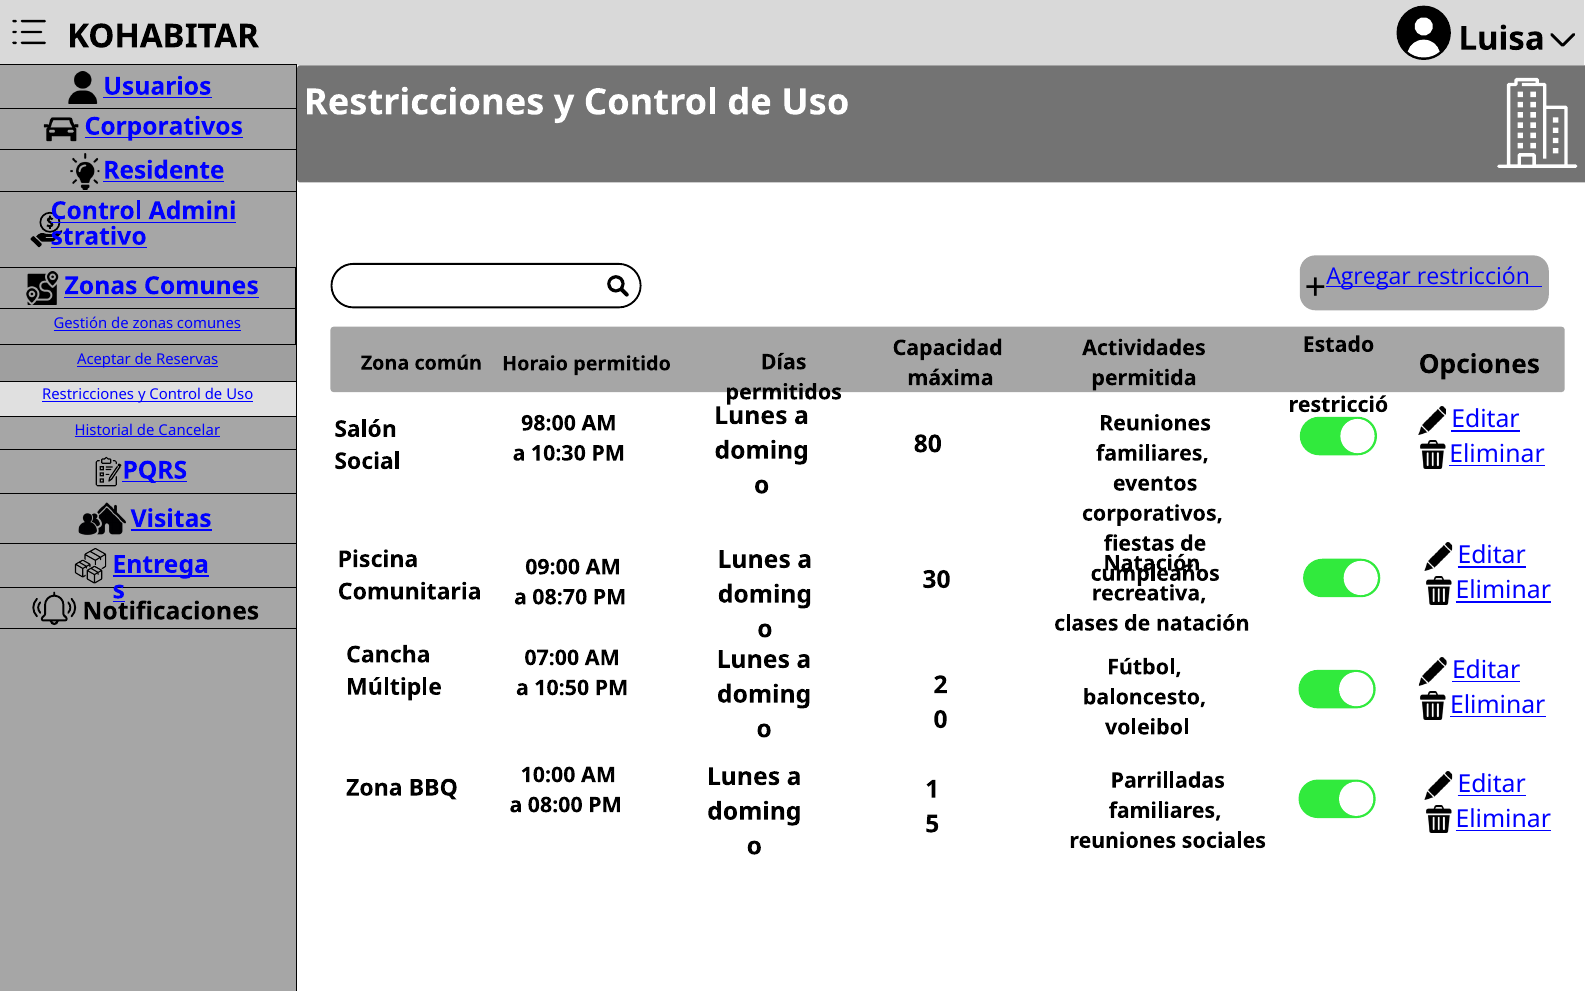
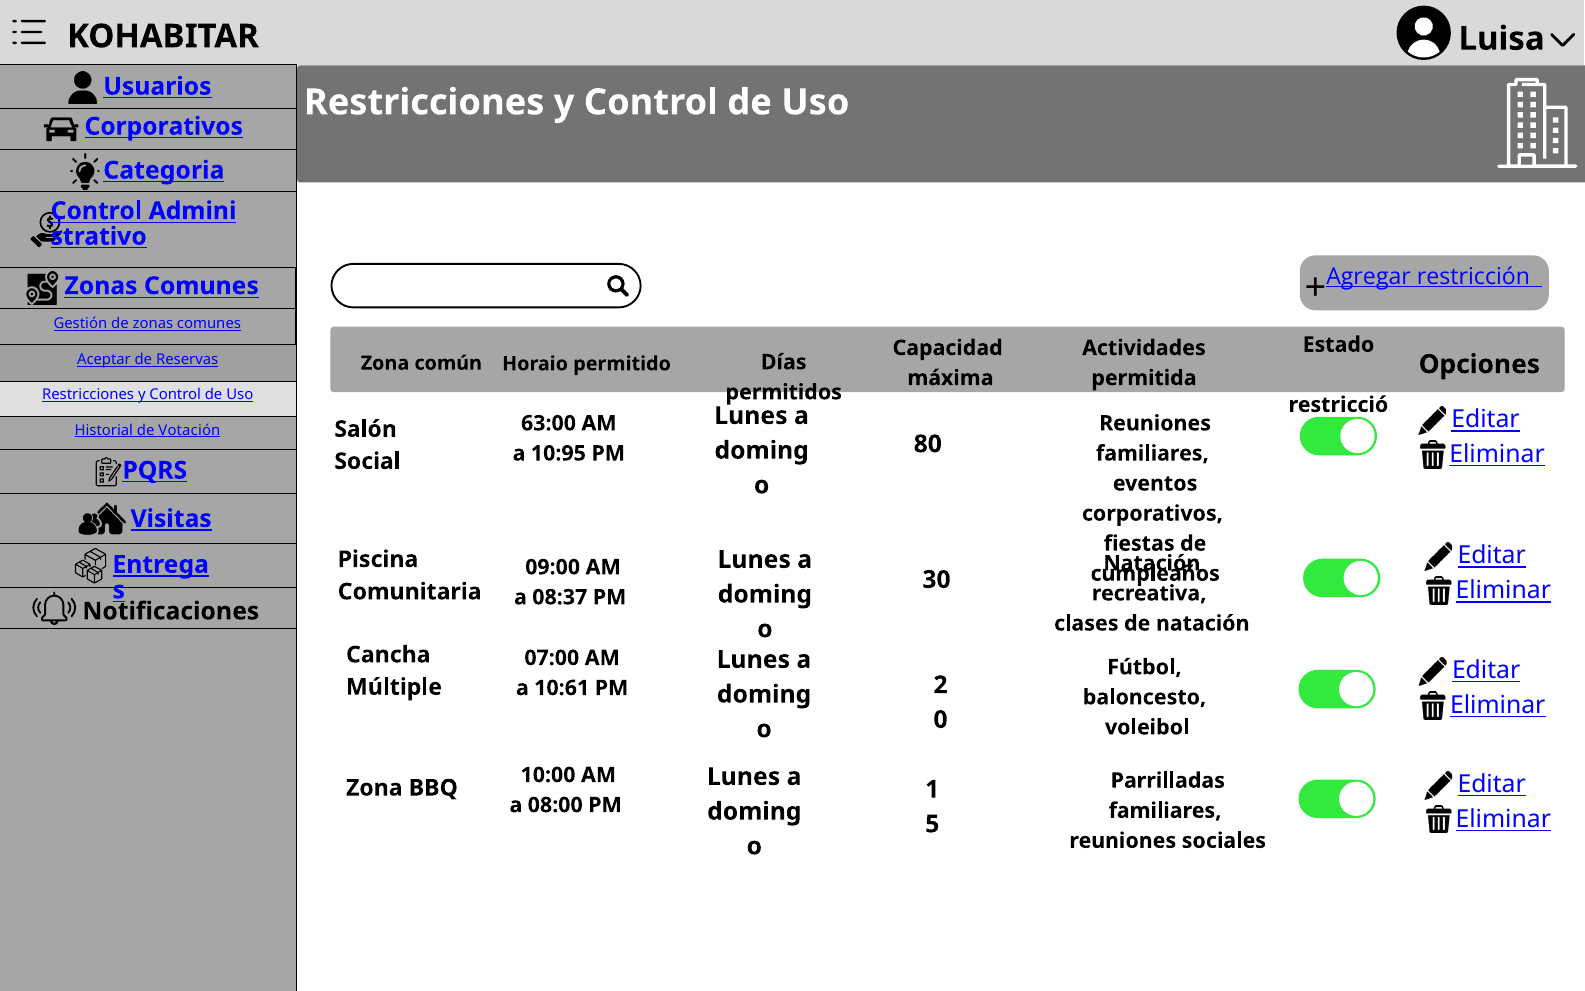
Residente: Residente -> Categoria
98:00: 98:00 -> 63:00
Cancelar: Cancelar -> Votación
10:30: 10:30 -> 10:95
08:70: 08:70 -> 08:37
10:50: 10:50 -> 10:61
